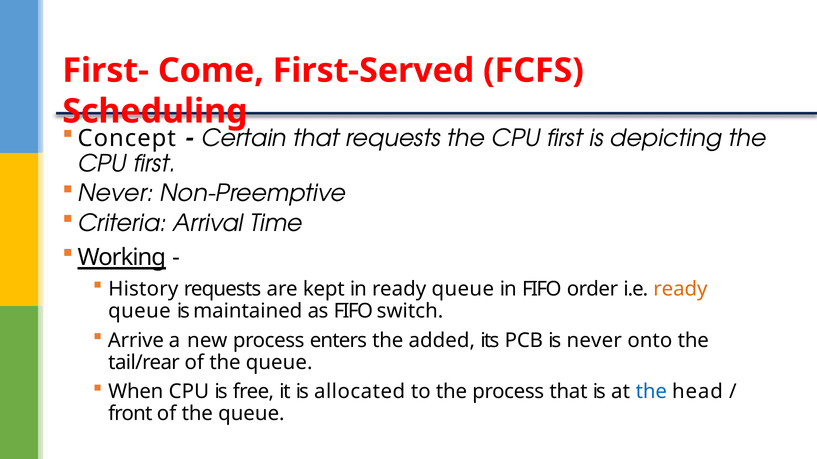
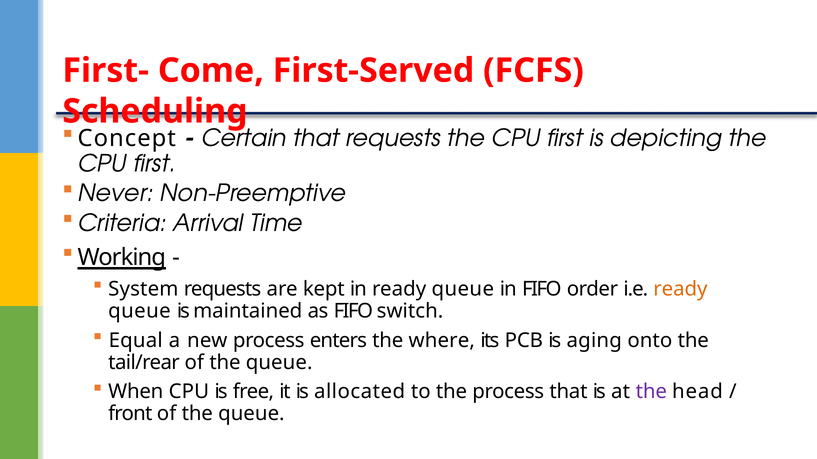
History: History -> System
Arrive: Arrive -> Equal
added: added -> where
is never: never -> aging
the at (651, 392) colour: blue -> purple
